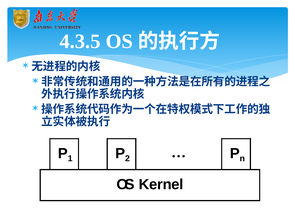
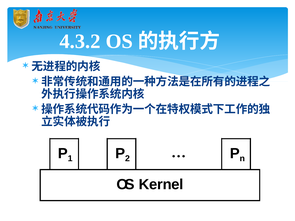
4.3.5: 4.3.5 -> 4.3.2
